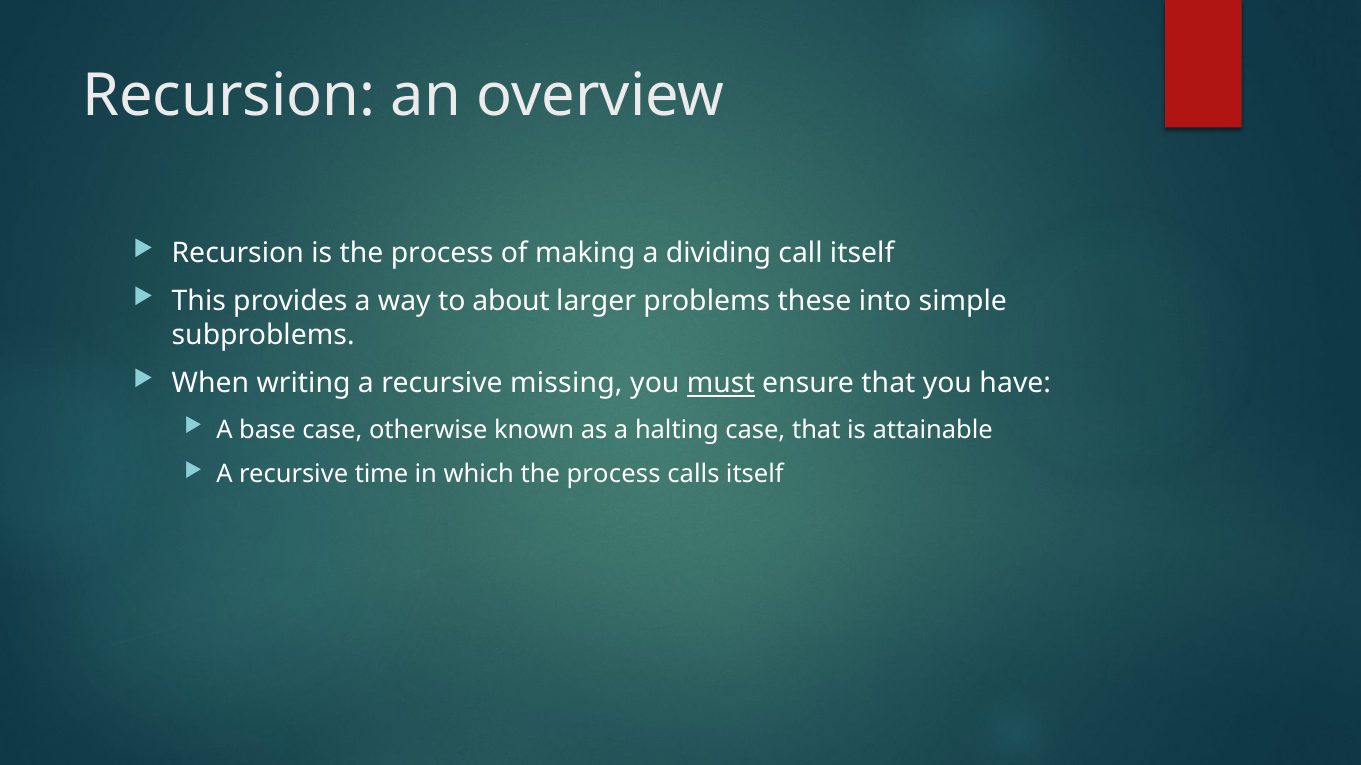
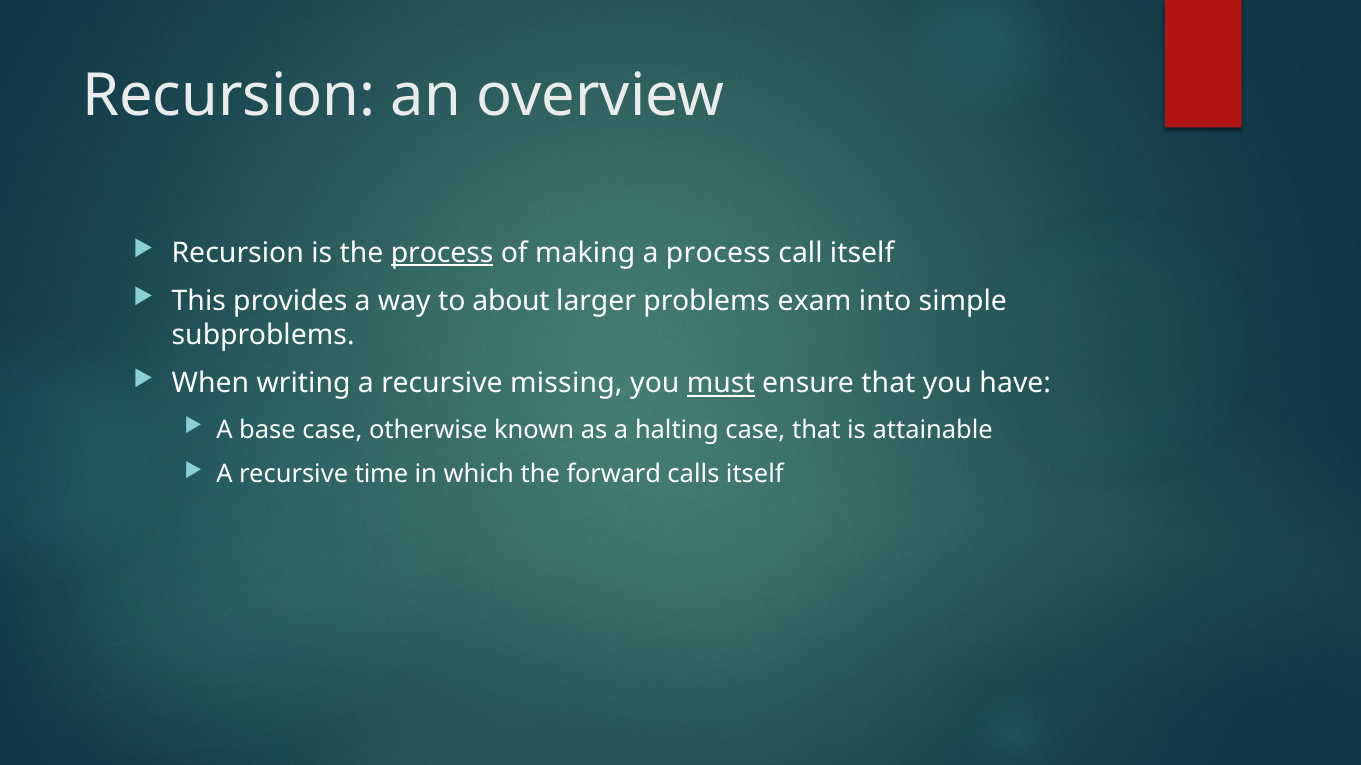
process at (442, 253) underline: none -> present
a dividing: dividing -> process
these: these -> exam
which the process: process -> forward
